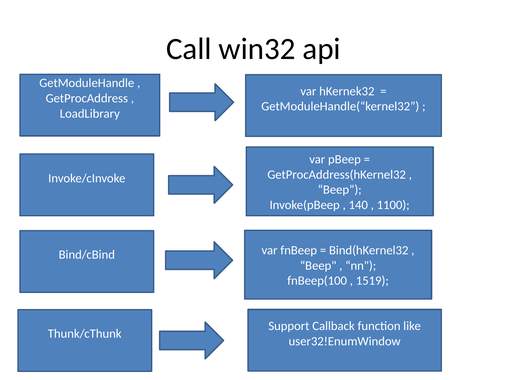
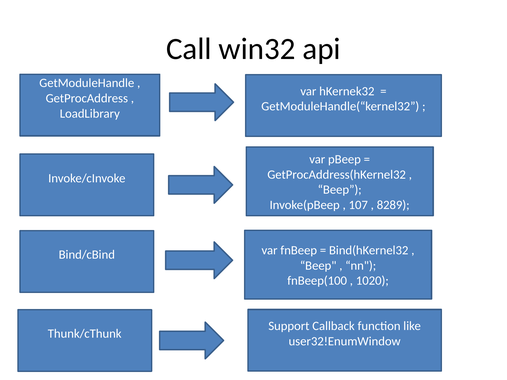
140: 140 -> 107
1100: 1100 -> 8289
1519: 1519 -> 1020
